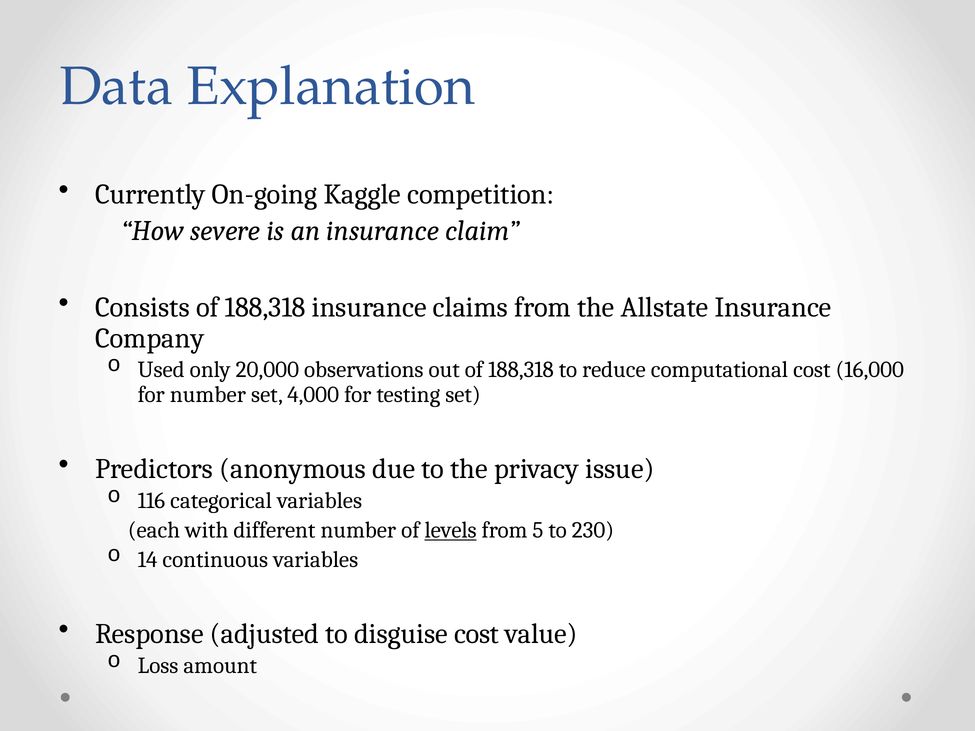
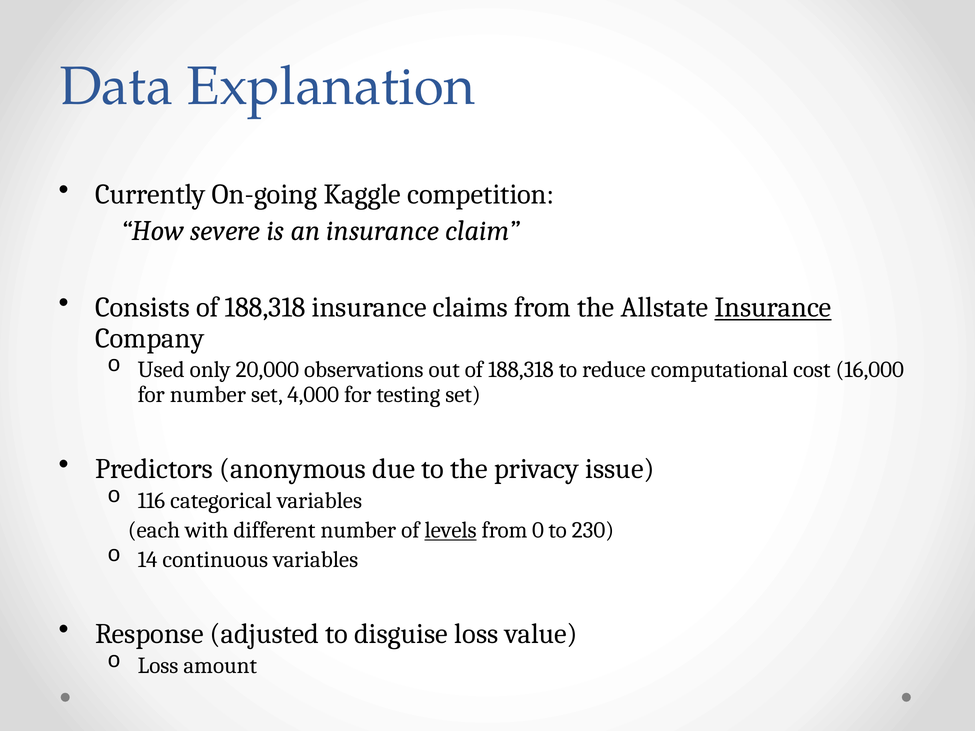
Insurance at (773, 308) underline: none -> present
5: 5 -> 0
disguise cost: cost -> loss
